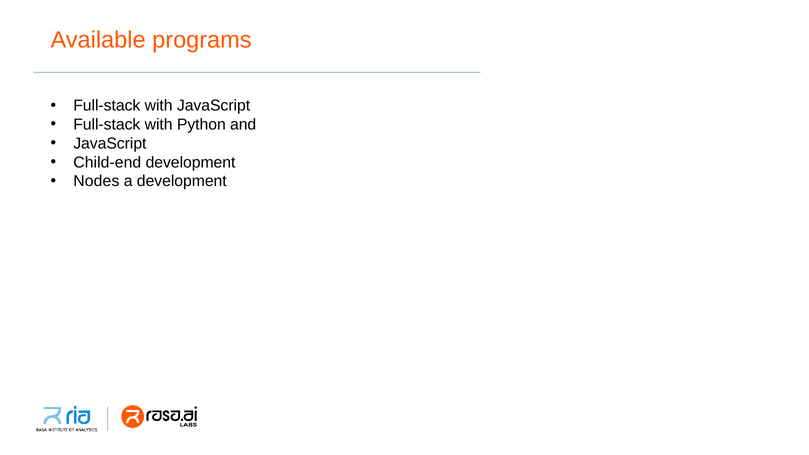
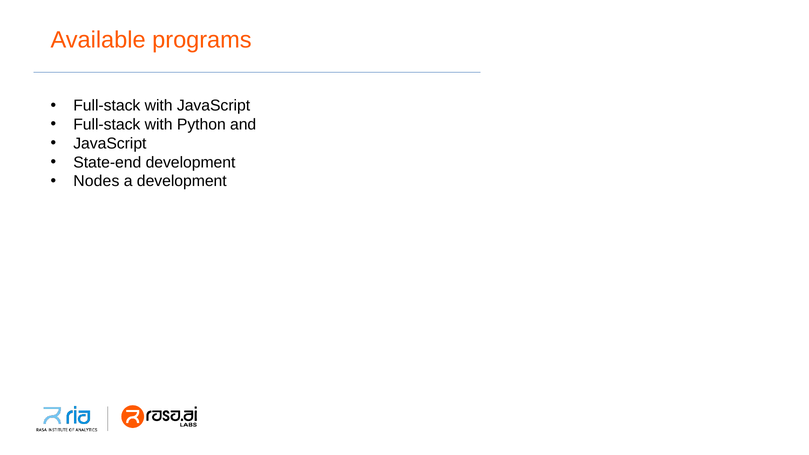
Child-end: Child-end -> State-end
